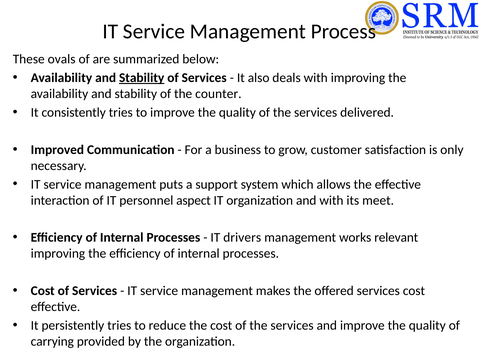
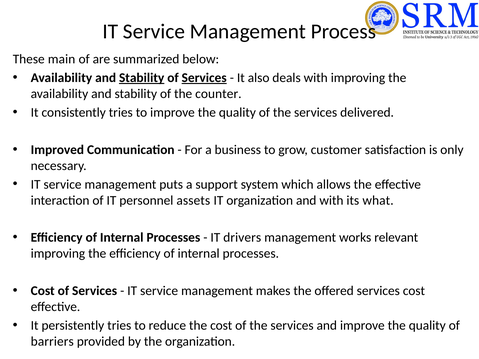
ovals: ovals -> main
Services at (204, 78) underline: none -> present
aspect: aspect -> assets
meet: meet -> what
carrying: carrying -> barriers
